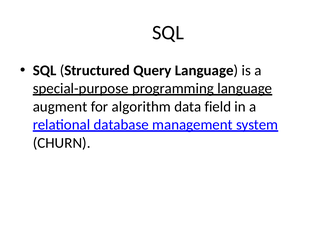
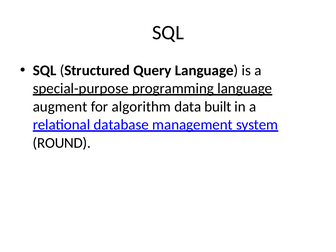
field: field -> built
CHURN: CHURN -> ROUND
